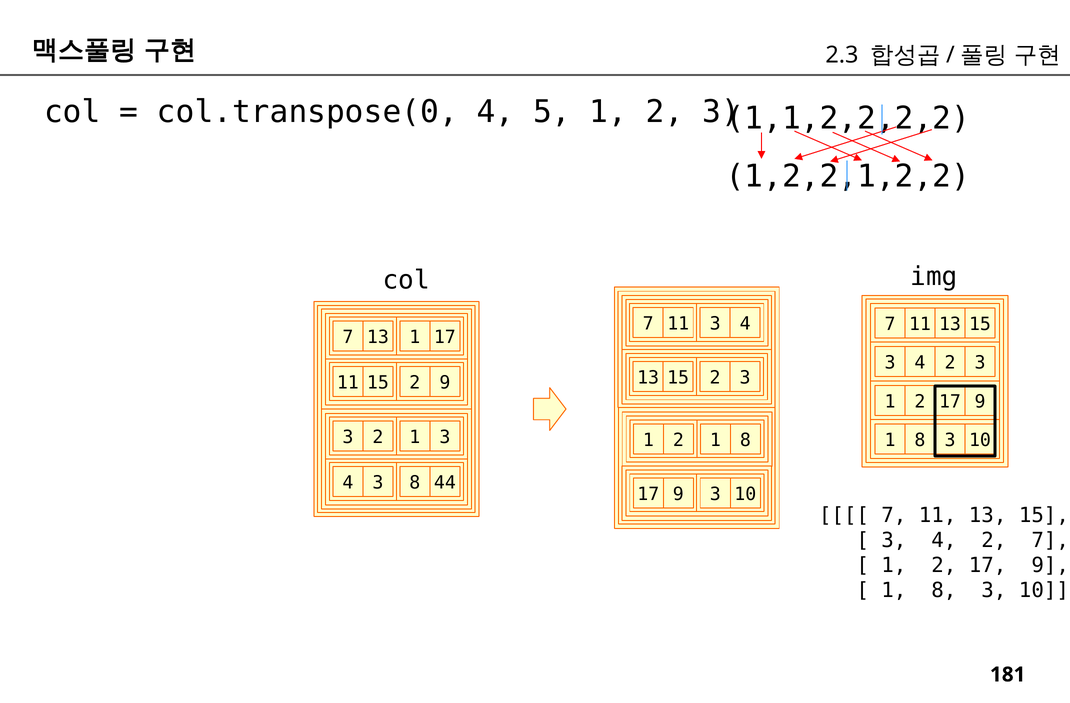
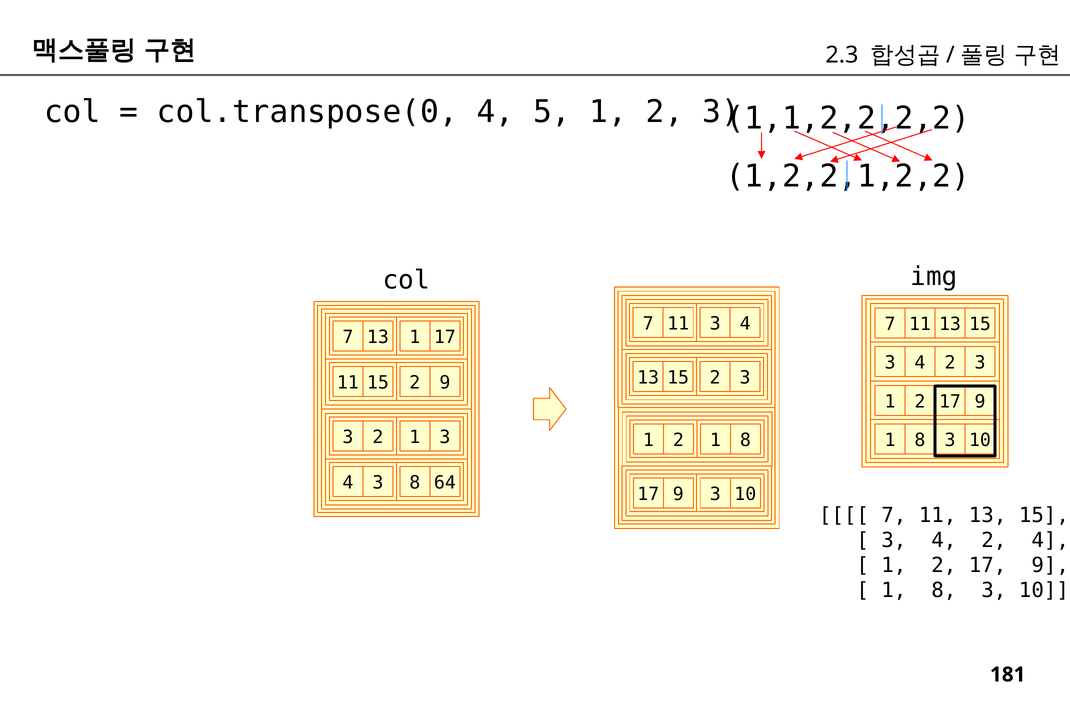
44: 44 -> 64
2 7: 7 -> 4
